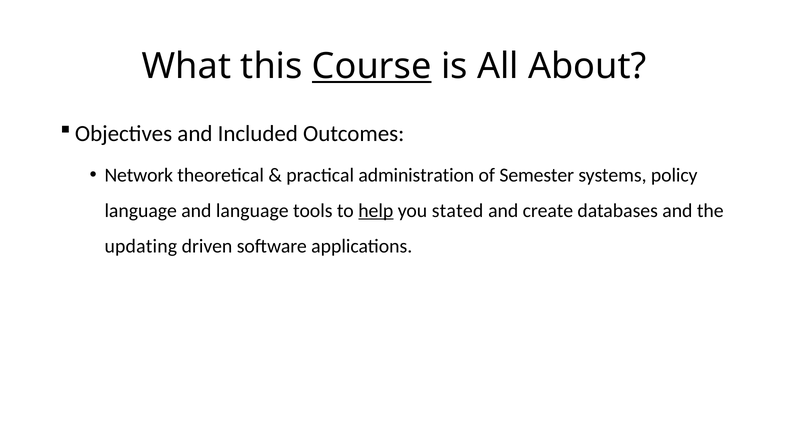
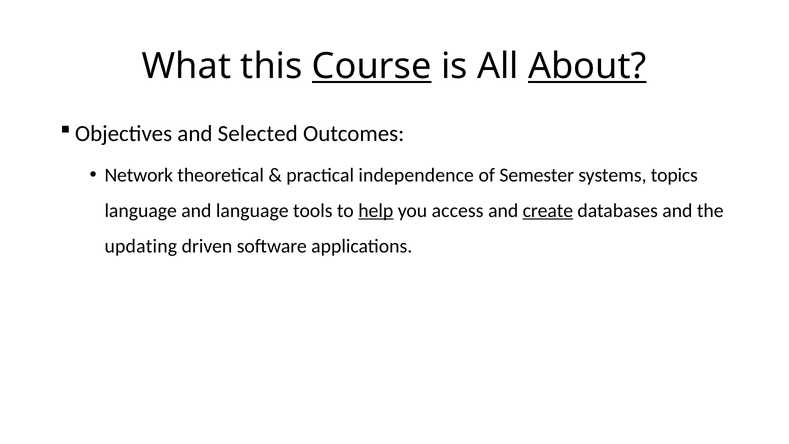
About underline: none -> present
Included: Included -> Selected
administration: administration -> independence
policy: policy -> topics
stated: stated -> access
create underline: none -> present
